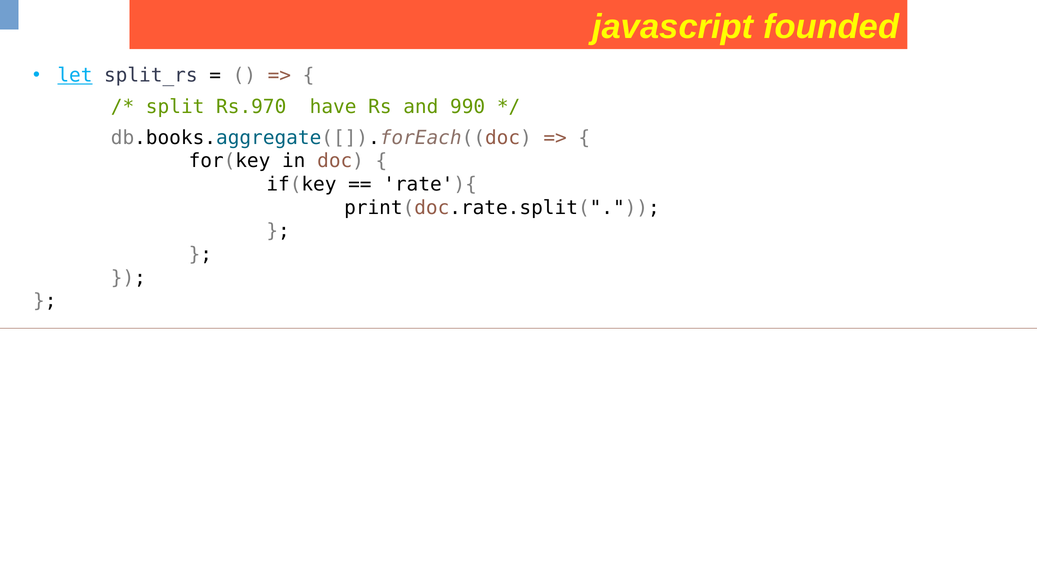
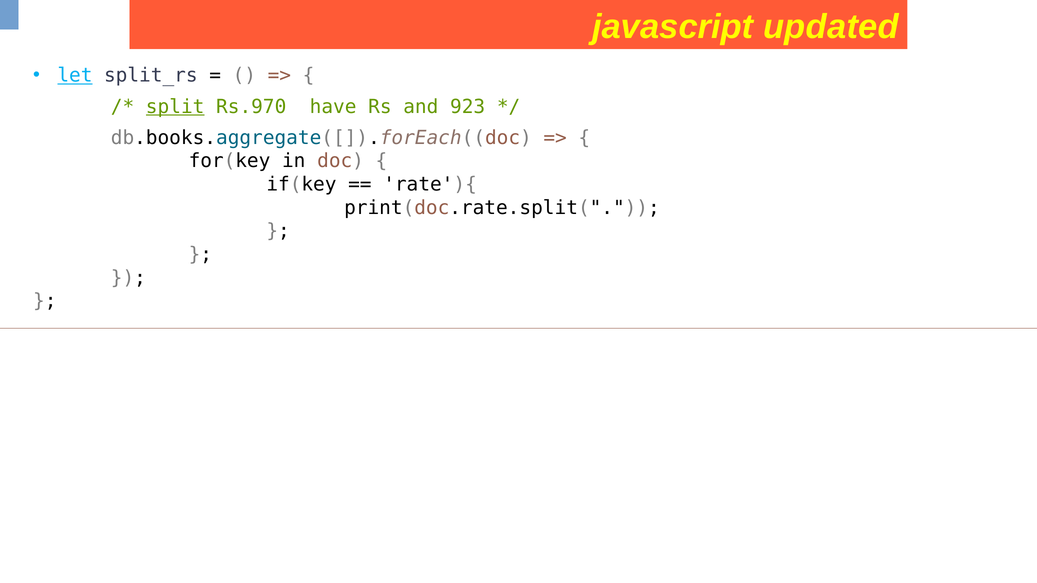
founded: founded -> updated
split underline: none -> present
990: 990 -> 923
